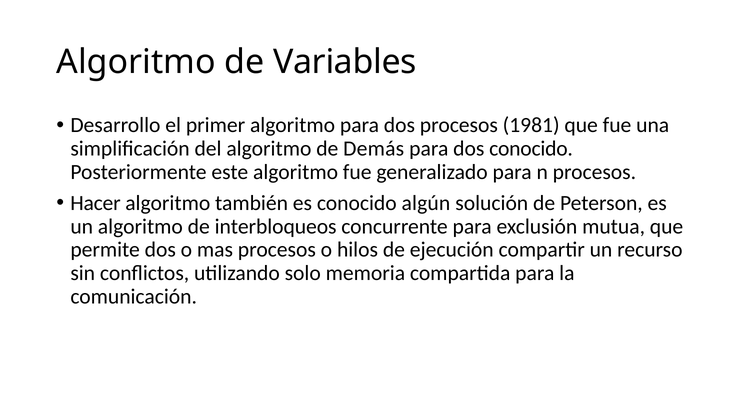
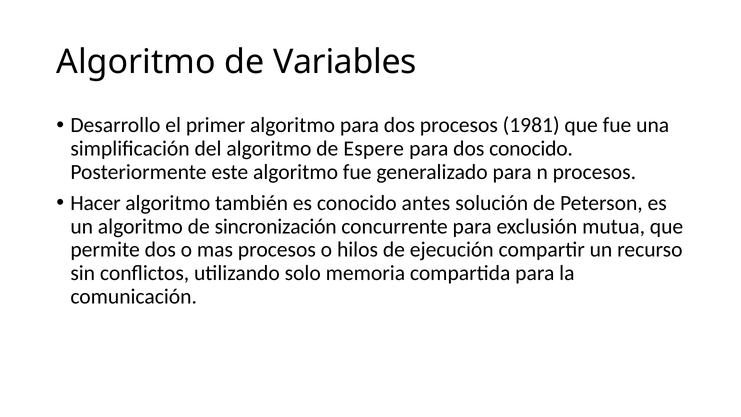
Demás: Demás -> Espere
algún: algún -> antes
interbloqueos: interbloqueos -> sincronización
